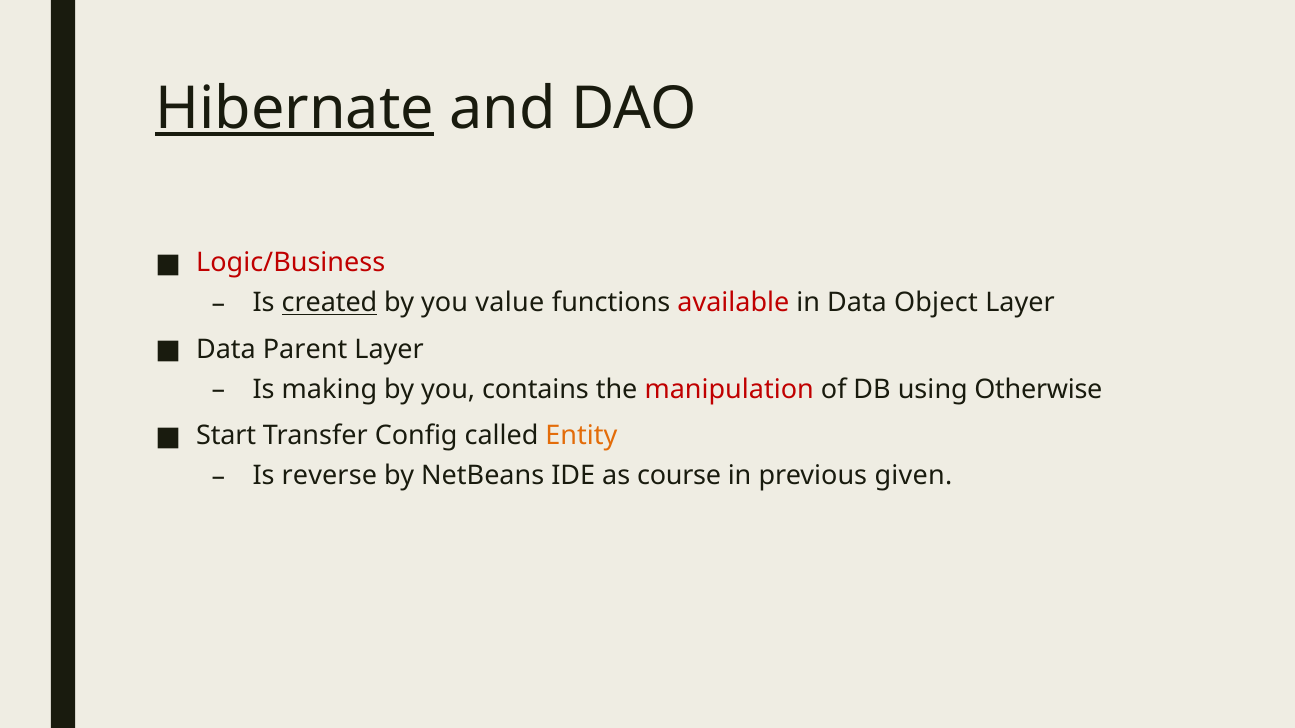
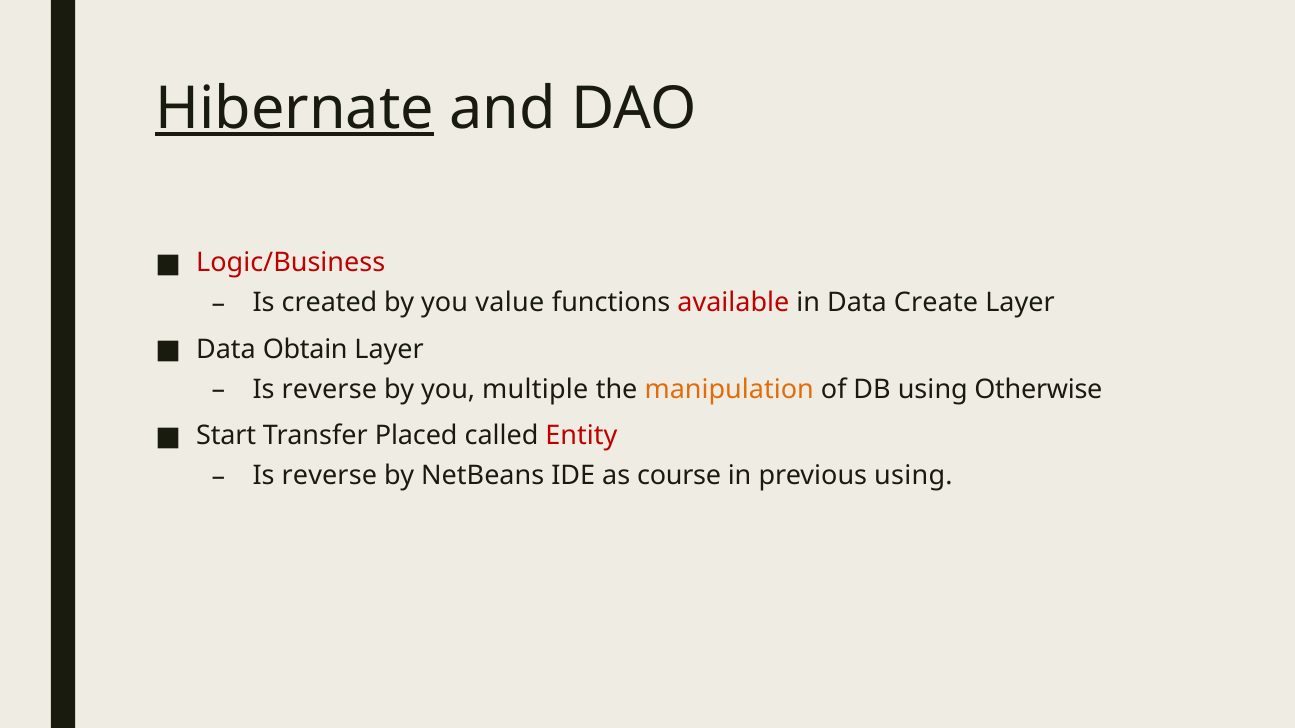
created underline: present -> none
Object: Object -> Create
Parent: Parent -> Obtain
making at (329, 390): making -> reverse
contains: contains -> multiple
manipulation colour: red -> orange
Config: Config -> Placed
Entity colour: orange -> red
previous given: given -> using
